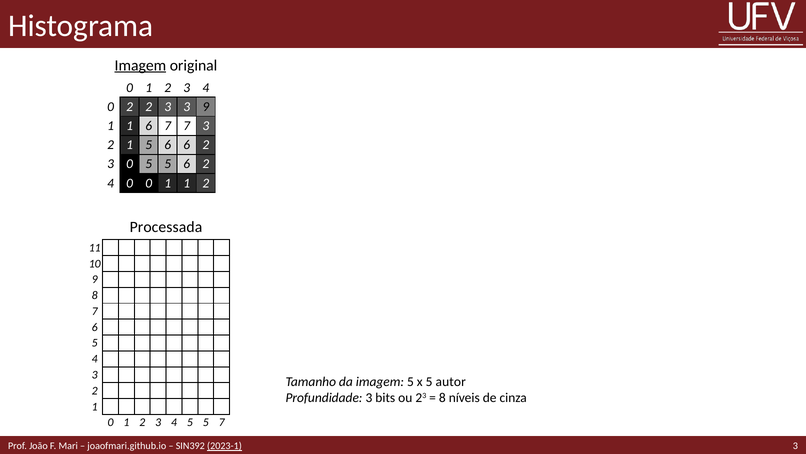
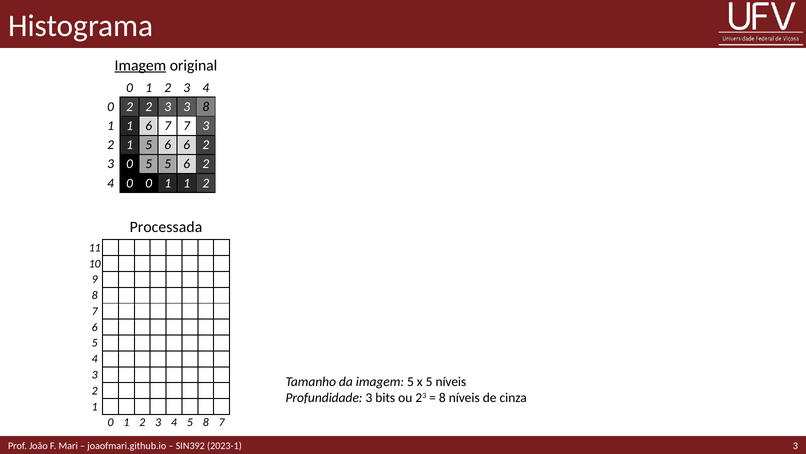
3 9: 9 -> 8
5 autor: autor -> níveis
4 5 5: 5 -> 8
2023-1 underline: present -> none
